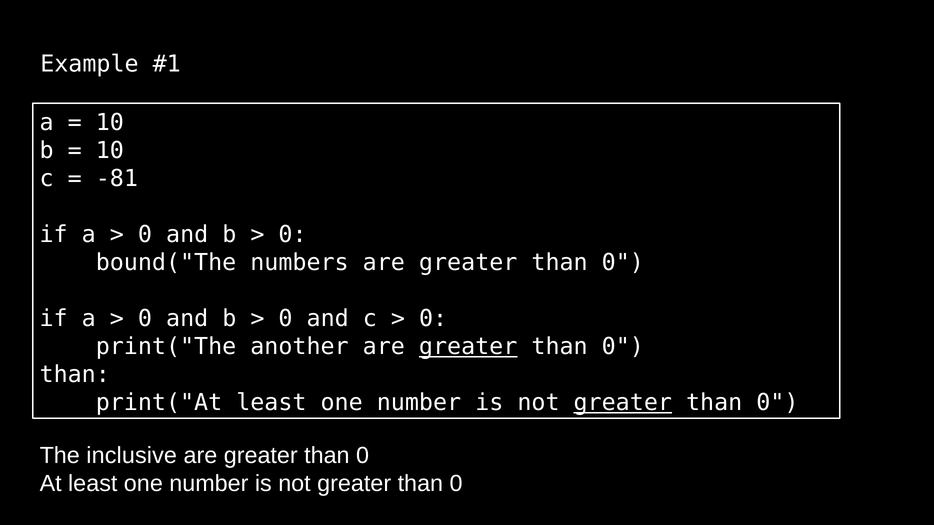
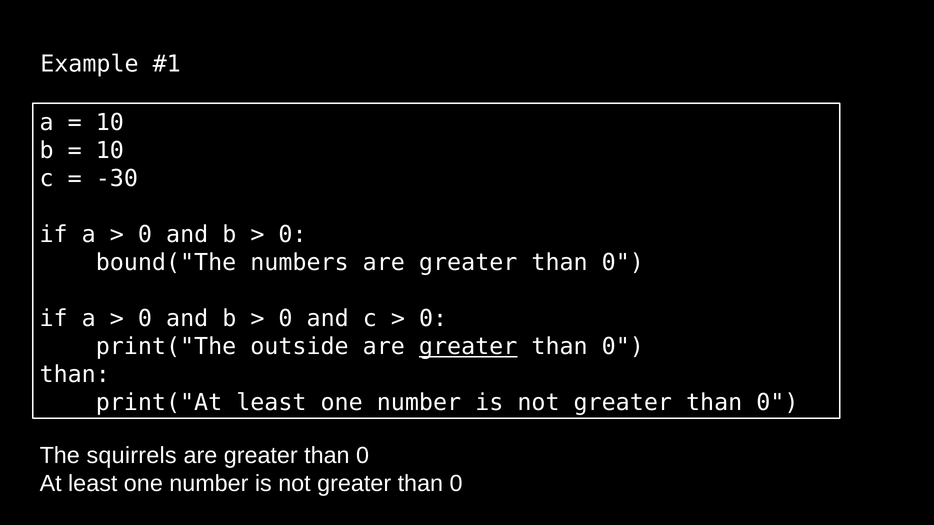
-81: -81 -> -30
another: another -> outside
greater at (623, 403) underline: present -> none
inclusive: inclusive -> squirrels
